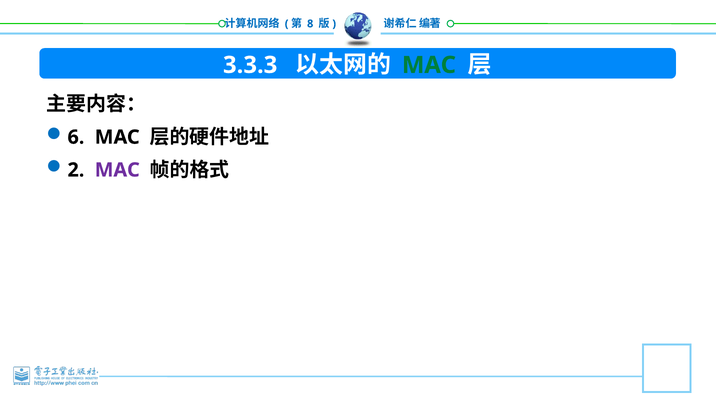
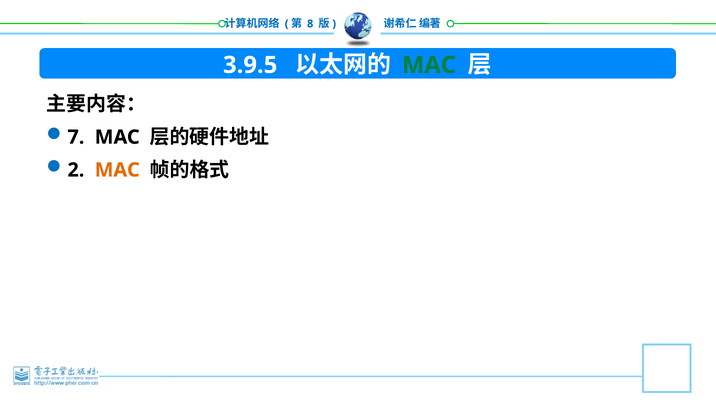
3.3.3: 3.3.3 -> 3.9.5
6: 6 -> 7
MAC at (117, 170) colour: purple -> orange
